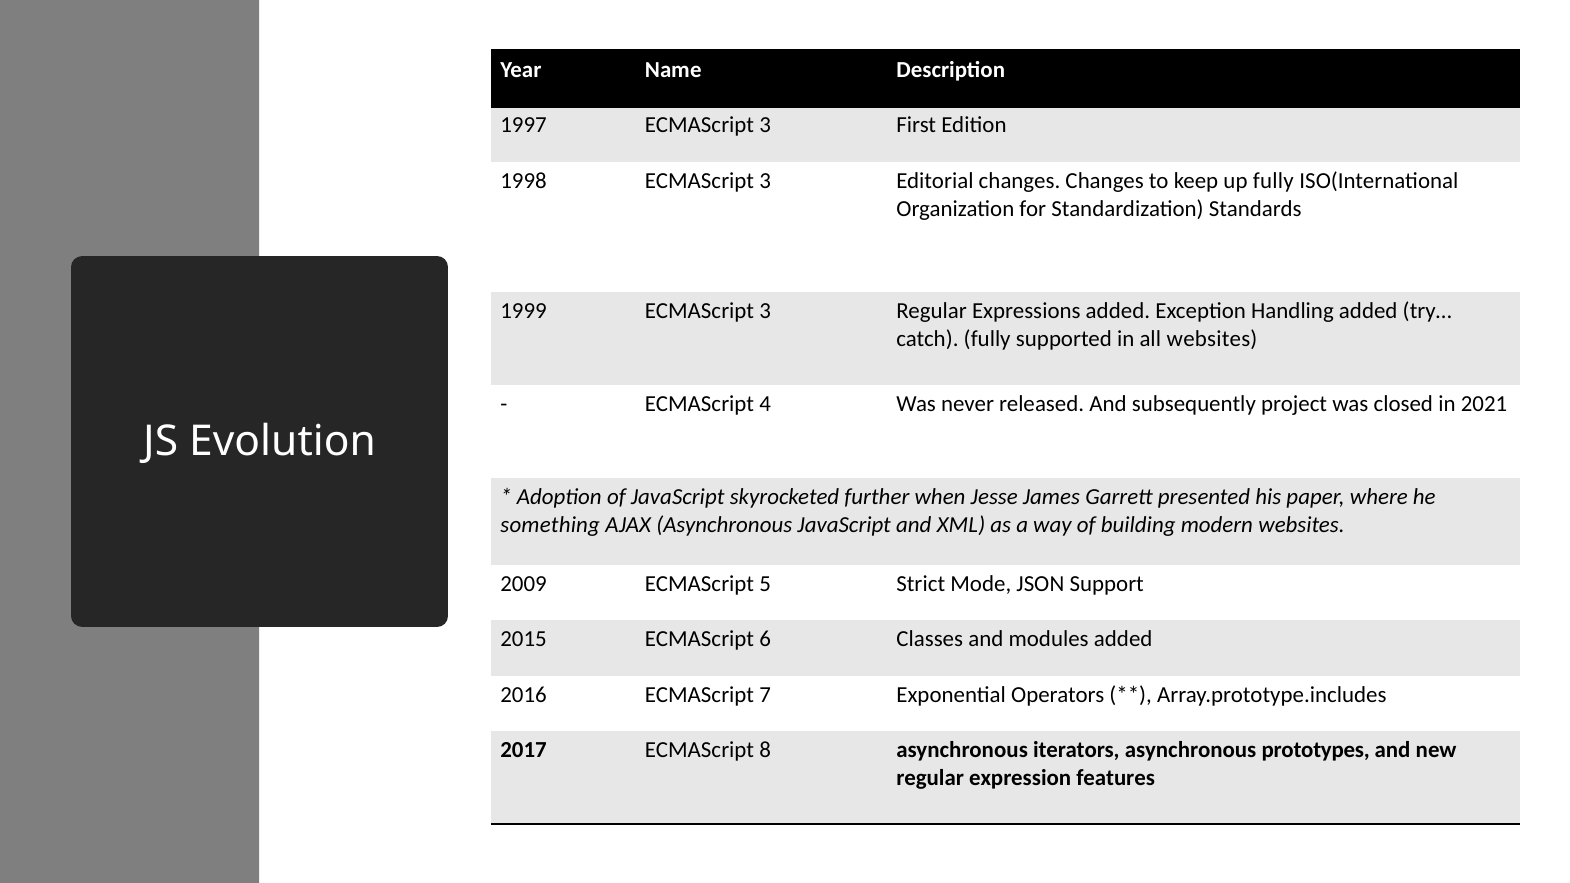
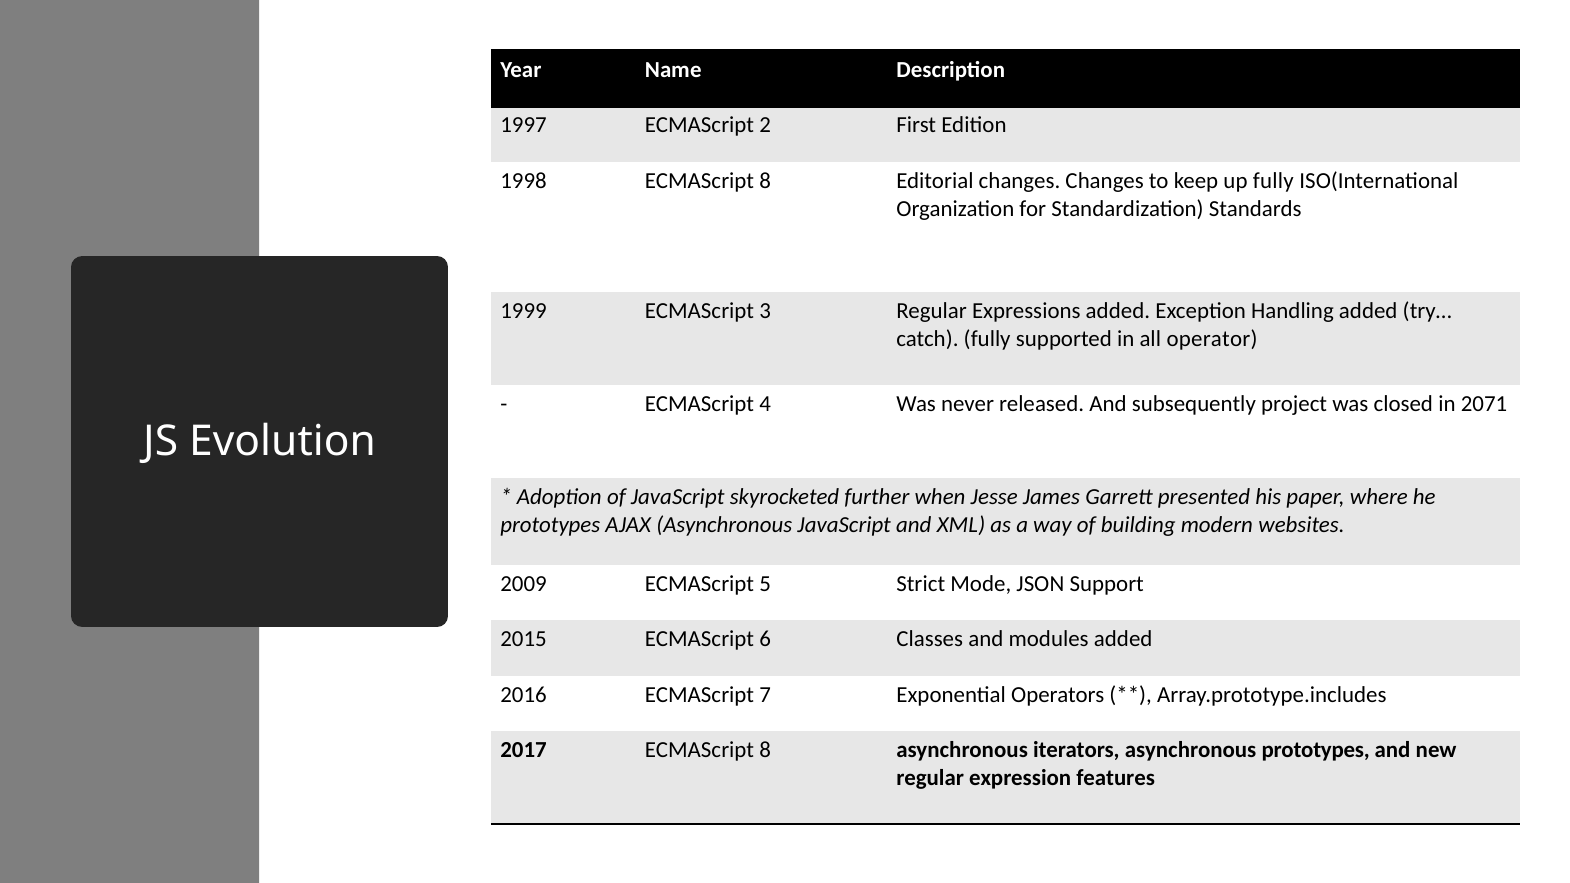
1997 ECMAScript 3: 3 -> 2
1998 ECMAScript 3: 3 -> 8
all websites: websites -> operator
2021: 2021 -> 2071
something at (550, 525): something -> prototypes
